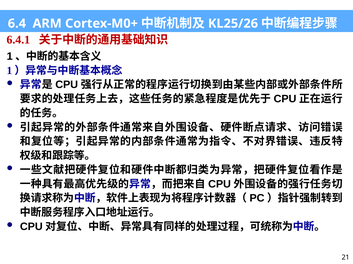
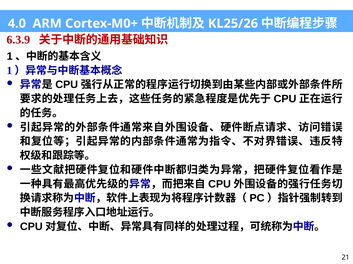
6.4: 6.4 -> 4.0
6.4.1: 6.4.1 -> 6.3.9
